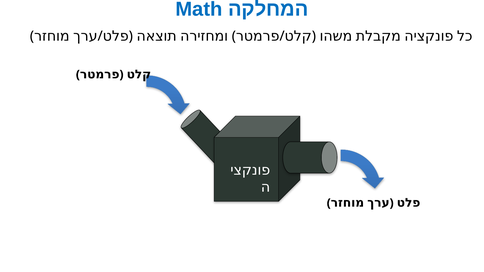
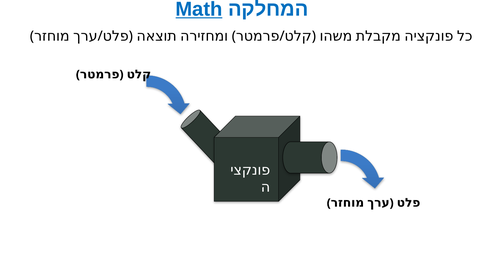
Math underline: none -> present
